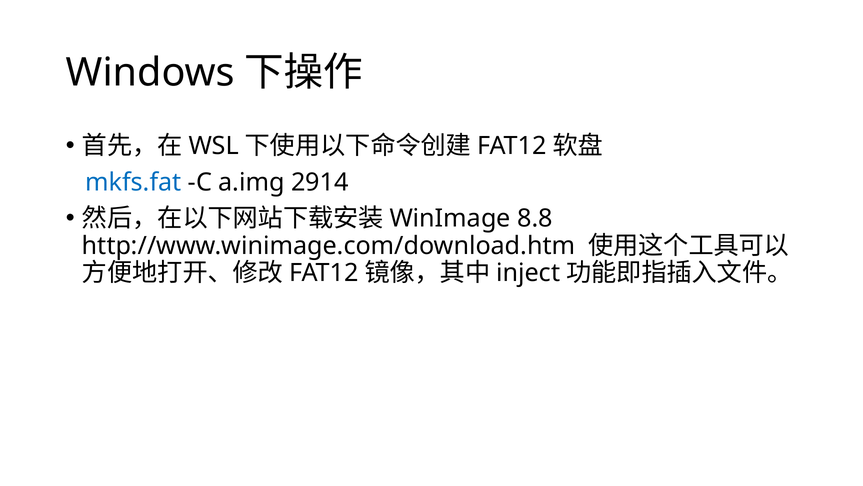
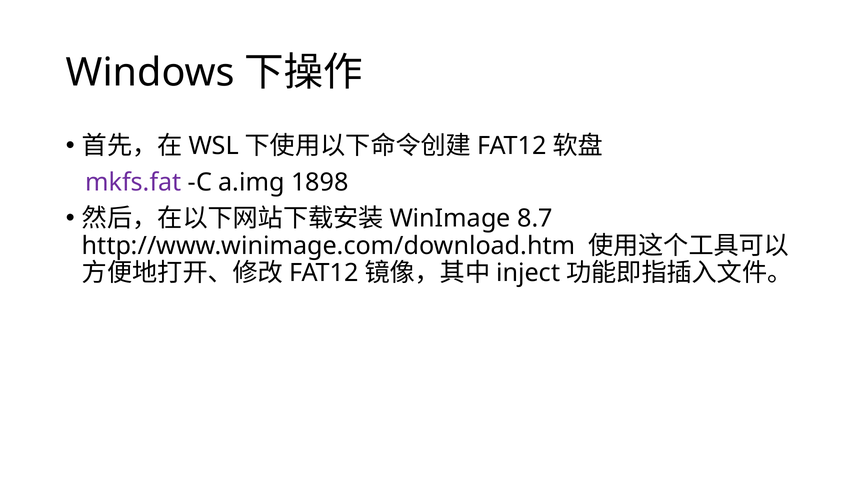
mkfs.fat colour: blue -> purple
2914: 2914 -> 1898
8.8: 8.8 -> 8.7
